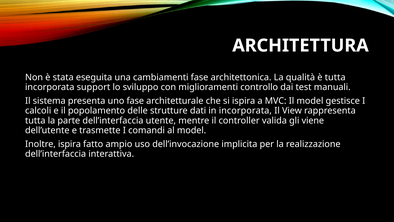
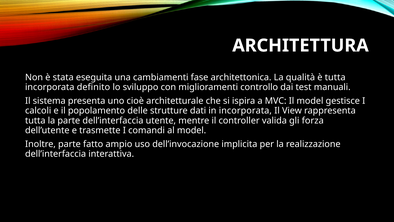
support: support -> definito
uno fase: fase -> cioè
viene: viene -> forza
Inoltre ispira: ispira -> parte
